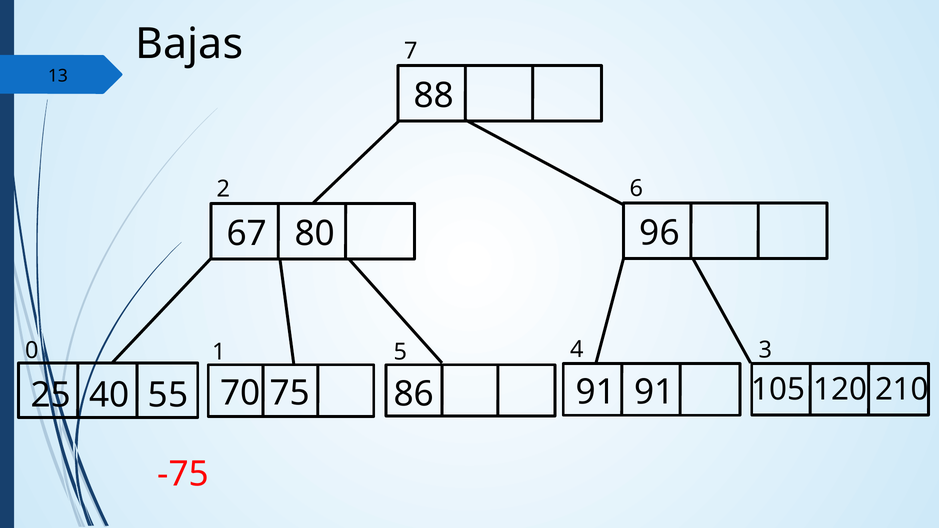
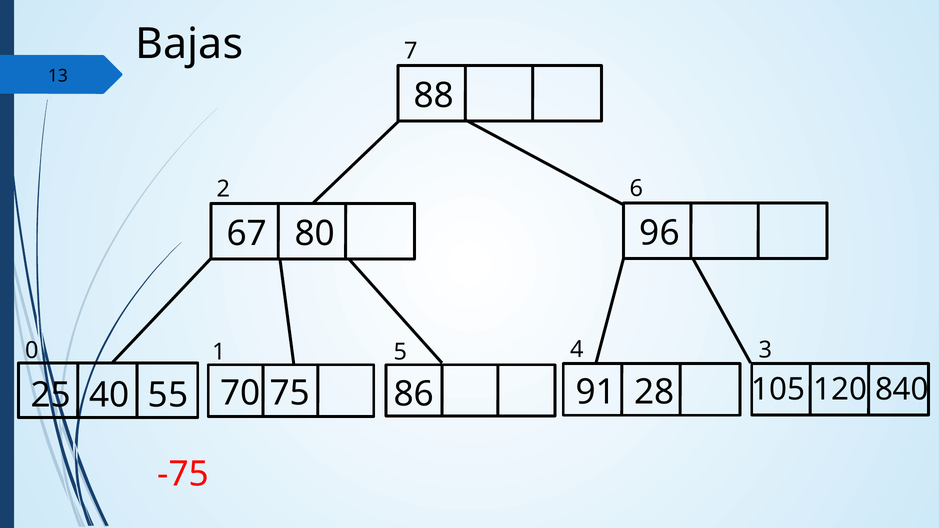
210: 210 -> 840
91 91: 91 -> 28
